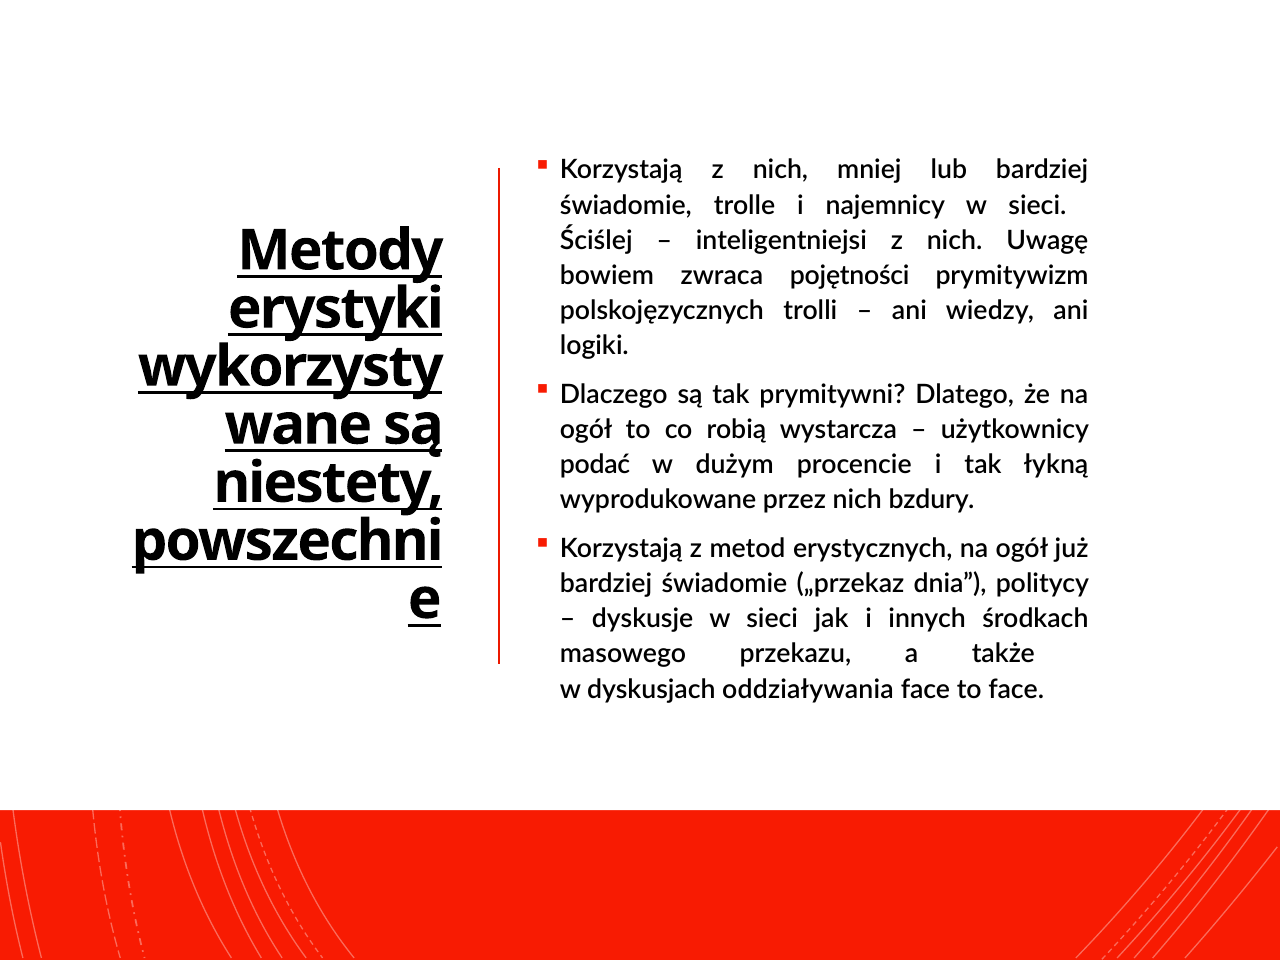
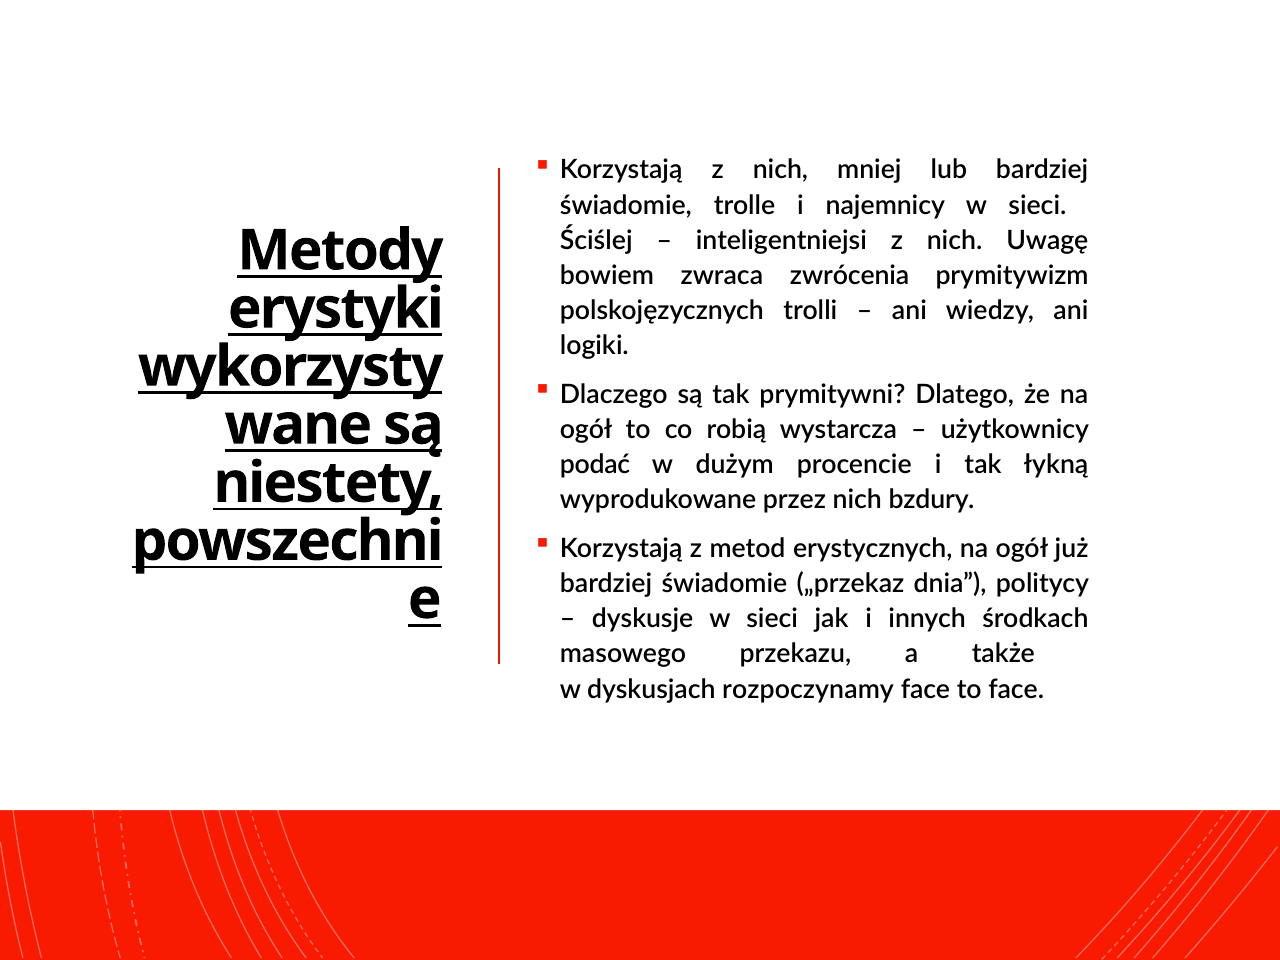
pojętności: pojętności -> zwrócenia
oddziaływania: oddziaływania -> rozpoczynamy
